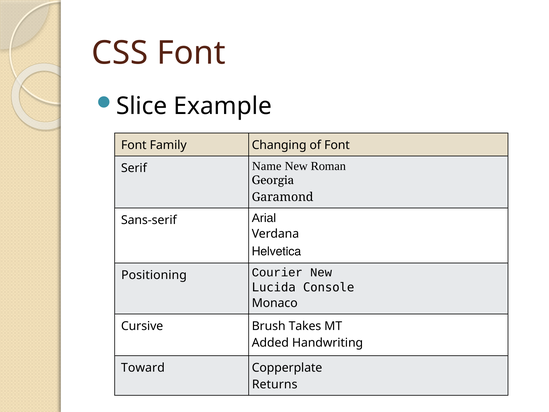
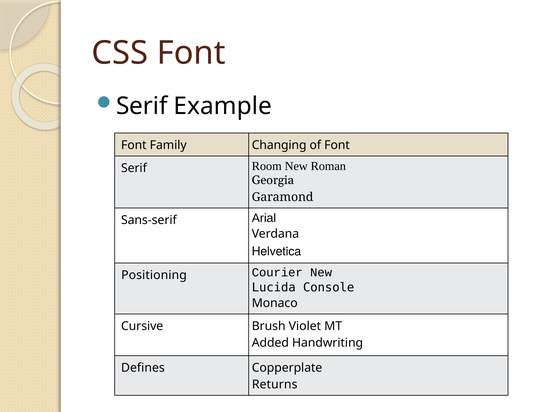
Slice at (142, 106): Slice -> Serif
Name: Name -> Room
Takes: Takes -> Violet
Toward: Toward -> Defines
